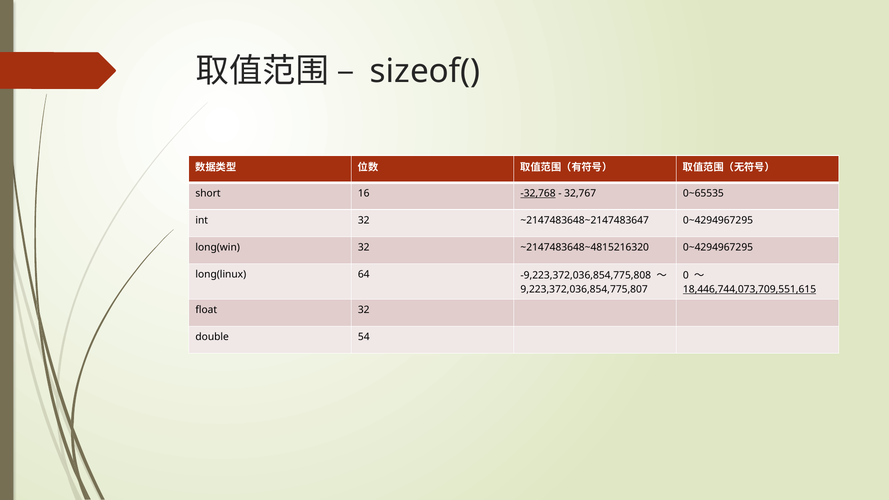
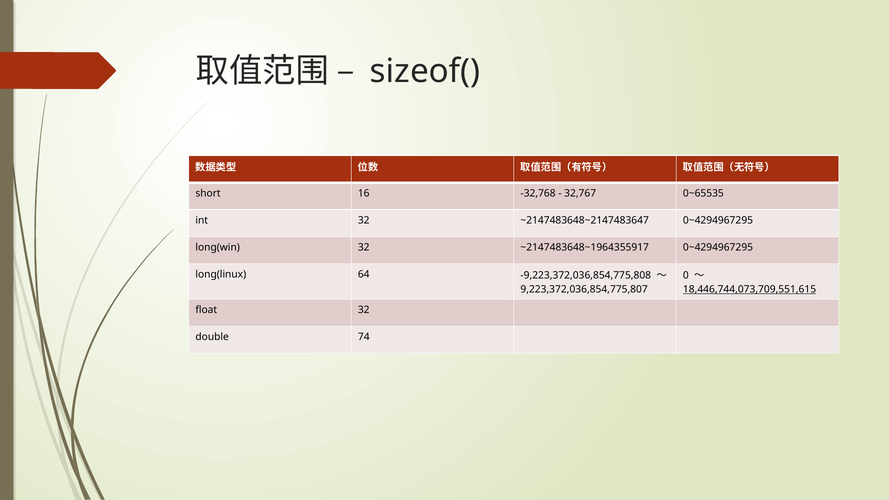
-32,768 underline: present -> none
~2147483648~4815216320: ~2147483648~4815216320 -> ~2147483648~1964355917
54: 54 -> 74
